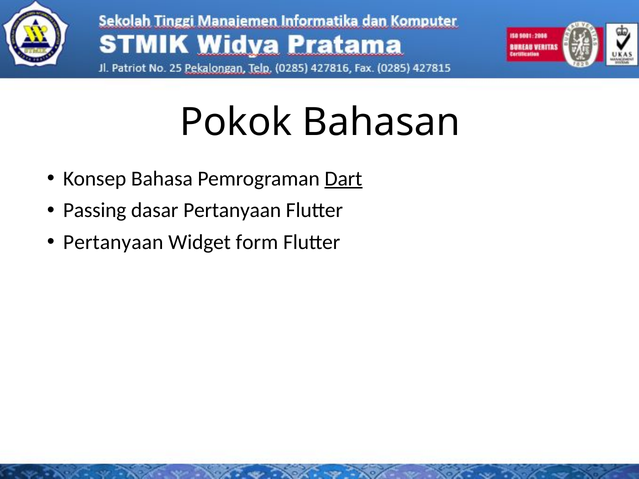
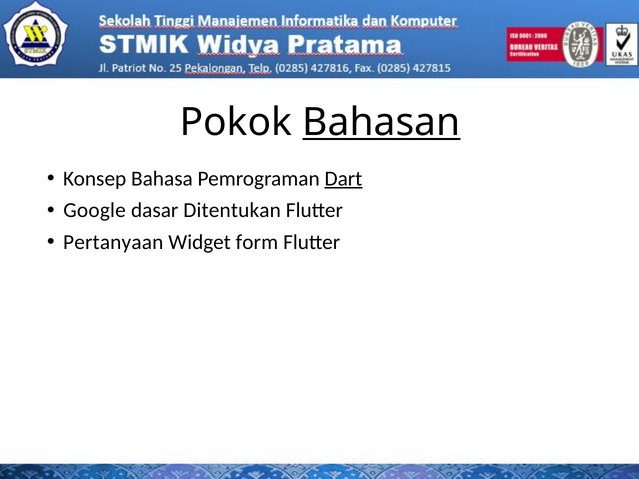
Bahasan underline: none -> present
Passing: Passing -> Google
dasar Pertanyaan: Pertanyaan -> Ditentukan
